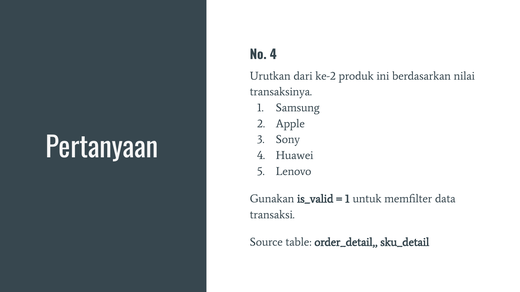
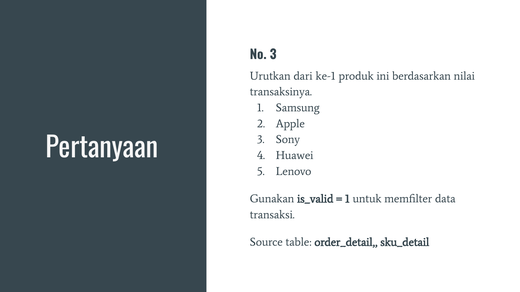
No 4: 4 -> 3
ke-2: ke-2 -> ke-1
